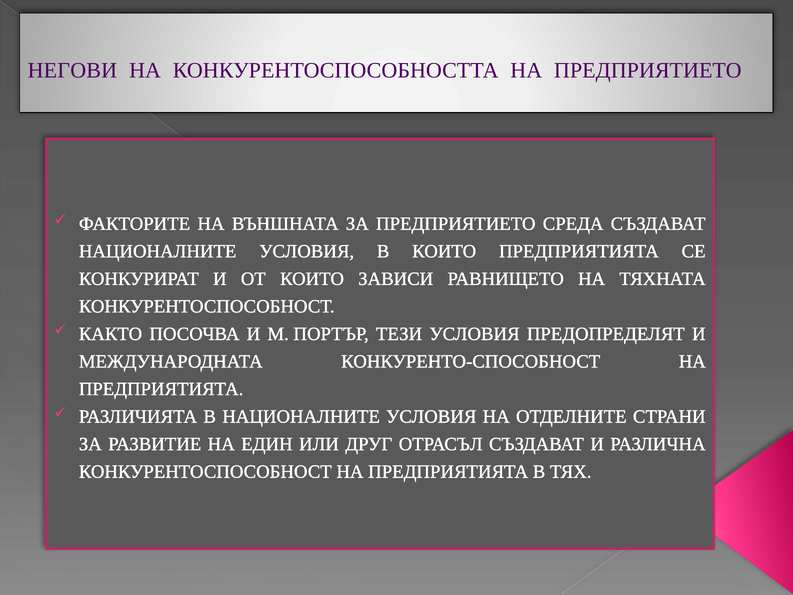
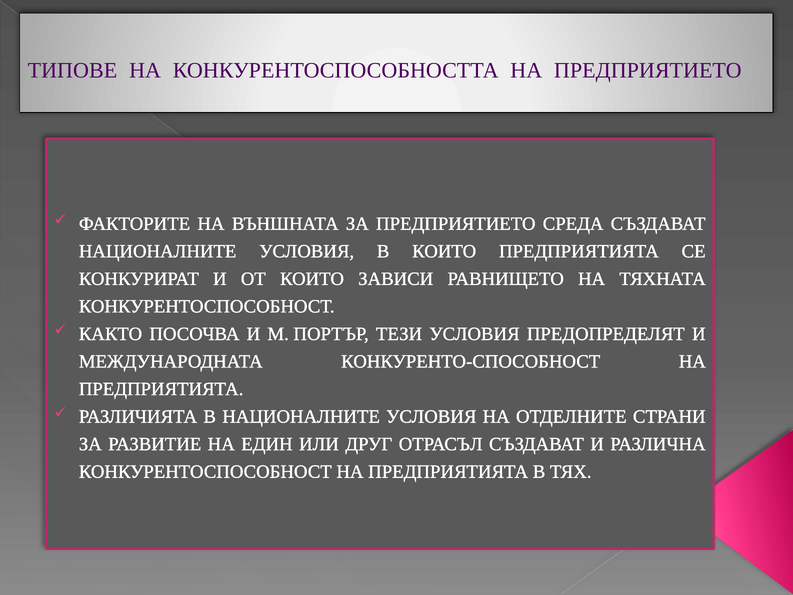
НЕГОВИ: НЕГОВИ -> ТИПОВЕ
